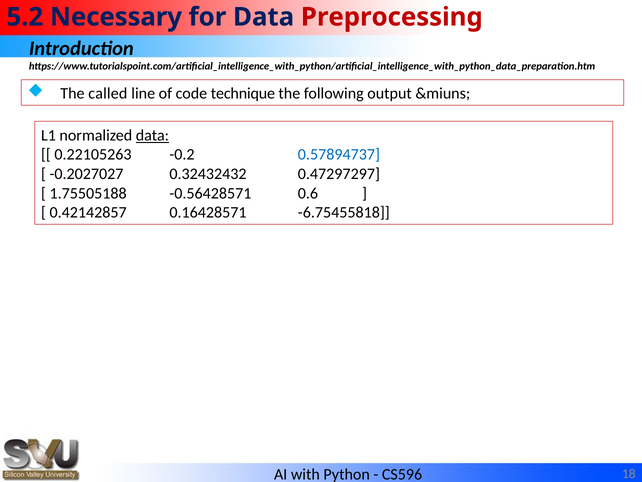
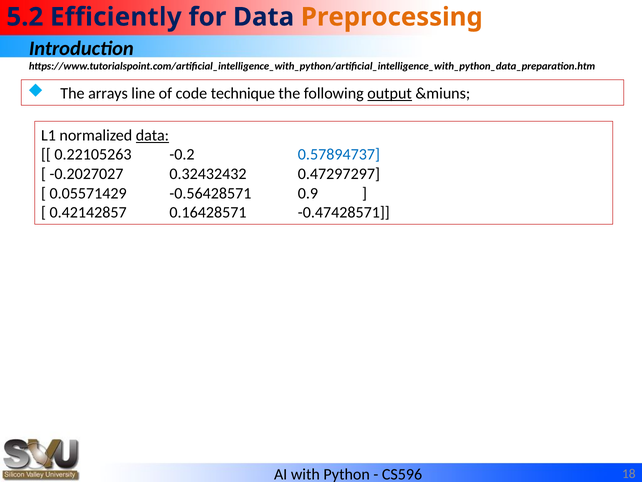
Necessary: Necessary -> Efficiently
Preprocessing colour: red -> orange
called: called -> arrays
output underline: none -> present
1.75505188: 1.75505188 -> 0.05571429
0.6: 0.6 -> 0.9
-6.75455818: -6.75455818 -> -0.47428571
